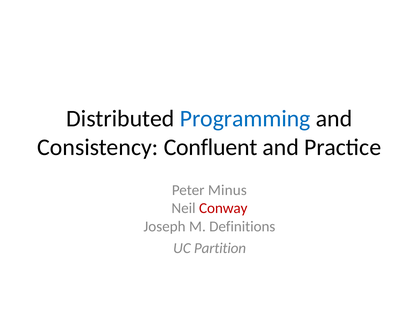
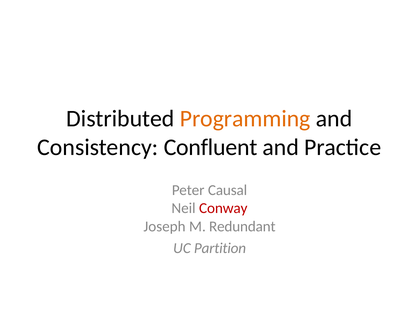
Programming colour: blue -> orange
Minus: Minus -> Causal
Definitions: Definitions -> Redundant
